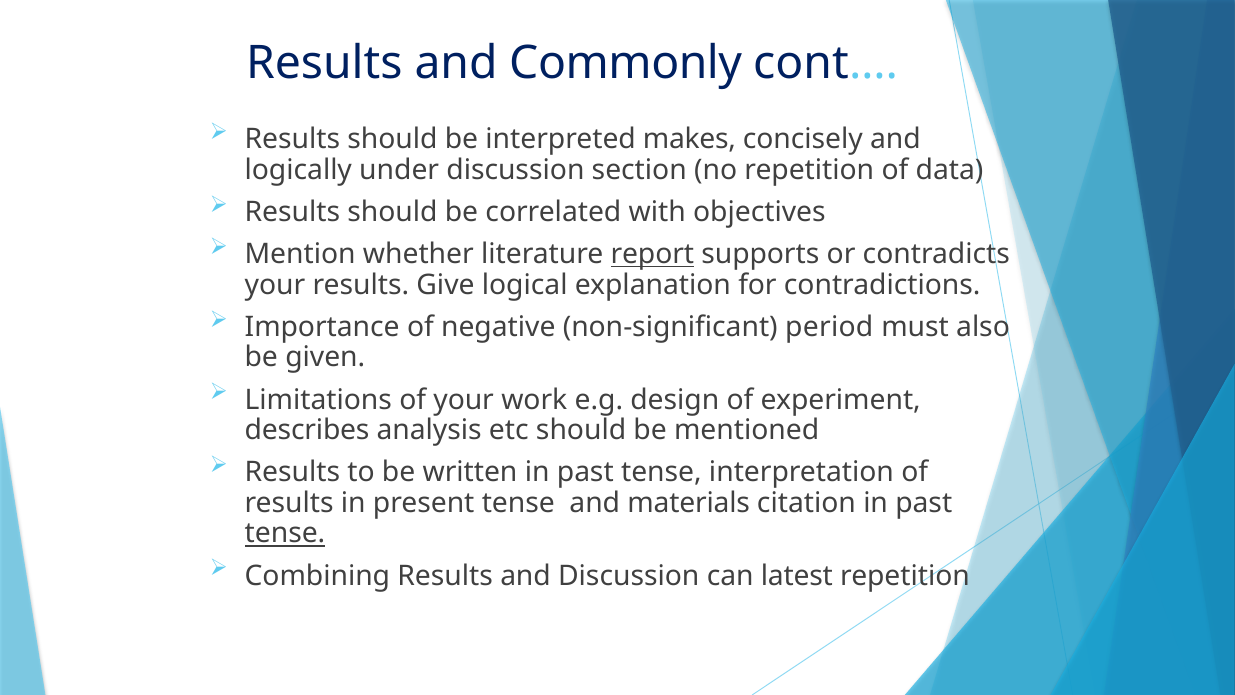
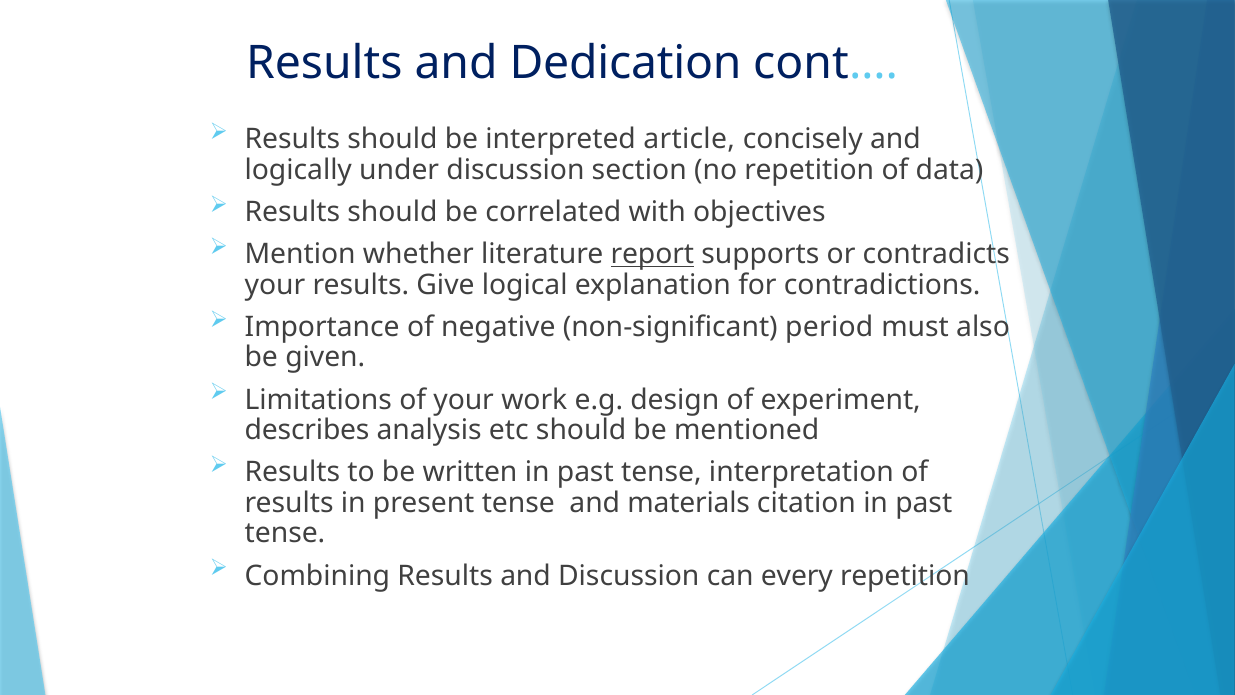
Commonly: Commonly -> Dedication
makes: makes -> article
tense at (285, 533) underline: present -> none
latest: latest -> every
